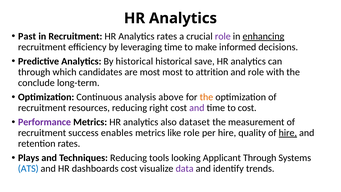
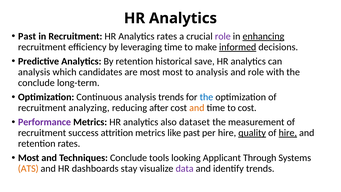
informed underline: none -> present
By historical: historical -> retention
through at (34, 72): through -> analysis
to attrition: attrition -> analysis
analysis above: above -> trends
the at (206, 97) colour: orange -> blue
resources: resources -> analyzing
right: right -> after
and at (197, 108) colour: purple -> orange
enables: enables -> attrition
like role: role -> past
quality underline: none -> present
Plays at (29, 158): Plays -> Most
Techniques Reducing: Reducing -> Conclude
ATS colour: blue -> orange
dashboards cost: cost -> stay
